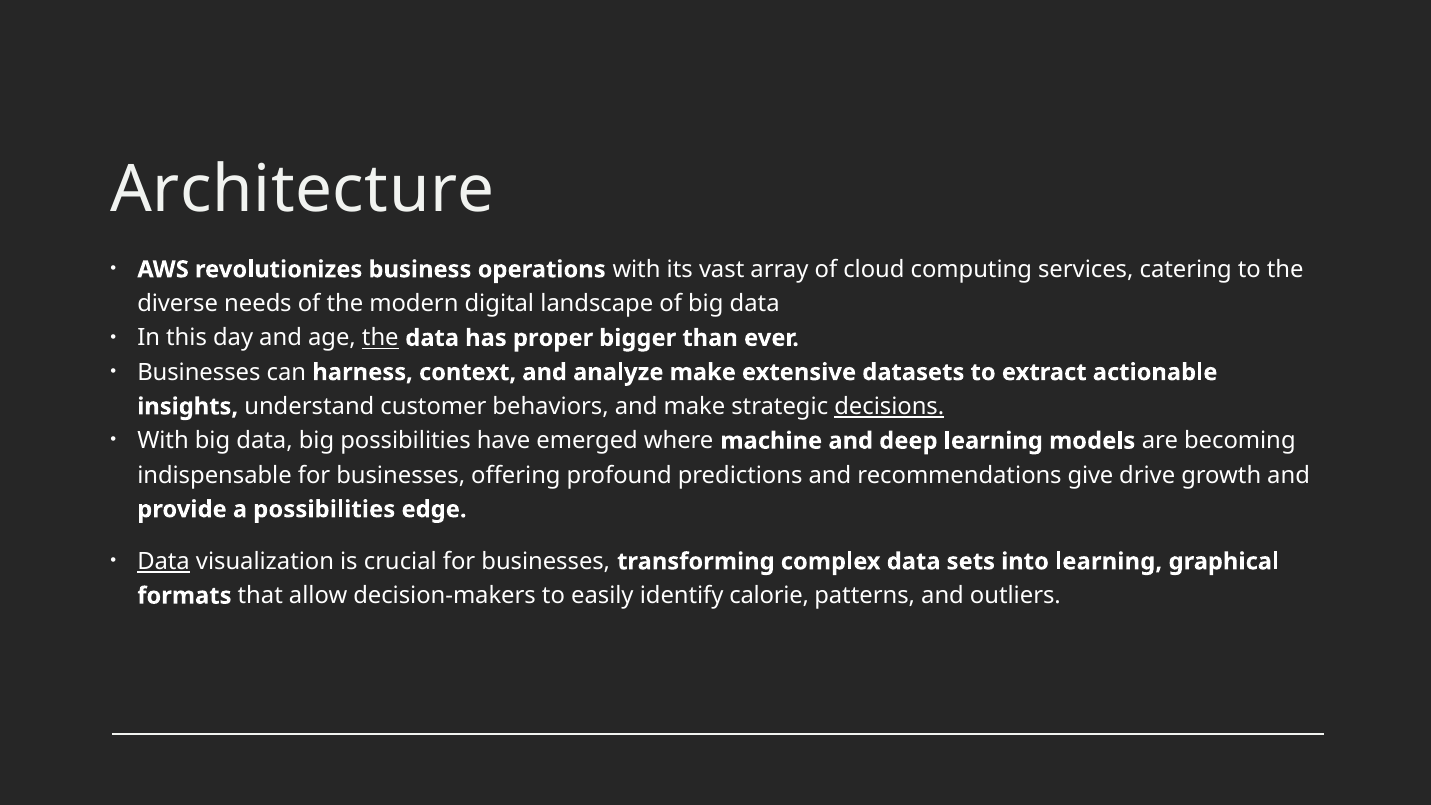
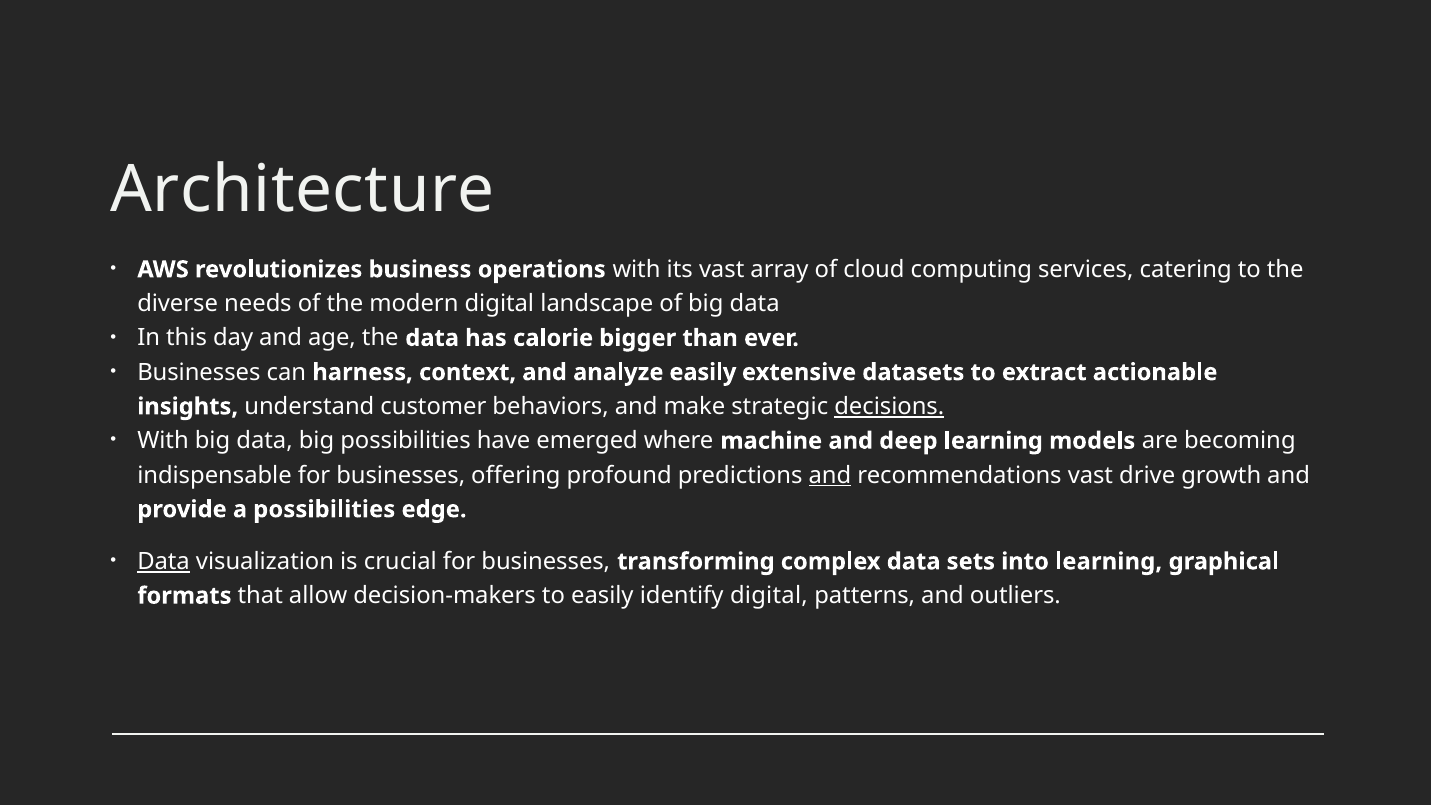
the at (380, 338) underline: present -> none
proper: proper -> calorie
analyze make: make -> easily
and at (830, 475) underline: none -> present
recommendations give: give -> vast
identify calorie: calorie -> digital
